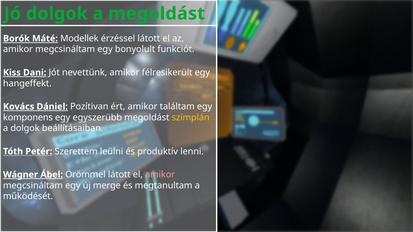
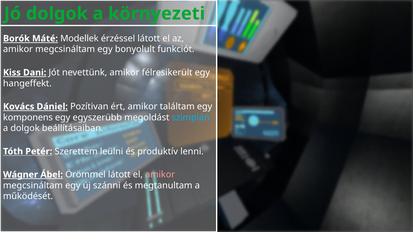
a megoldást: megoldást -> környezeti
szimplán colour: yellow -> light blue
merge: merge -> szánni
